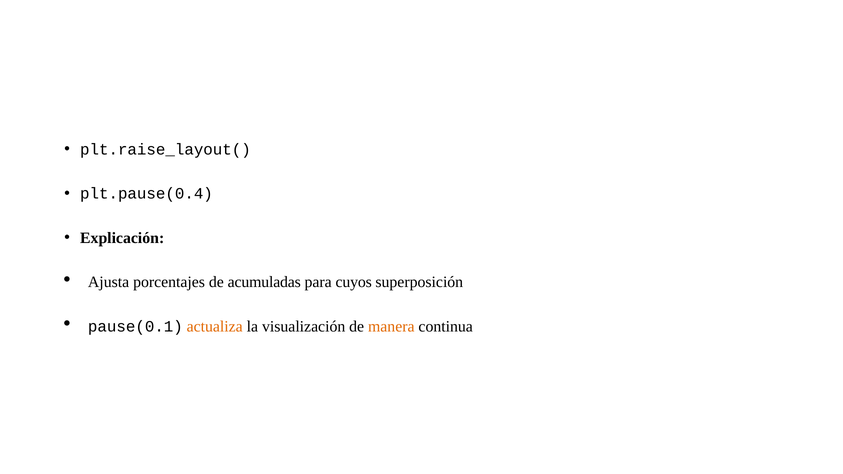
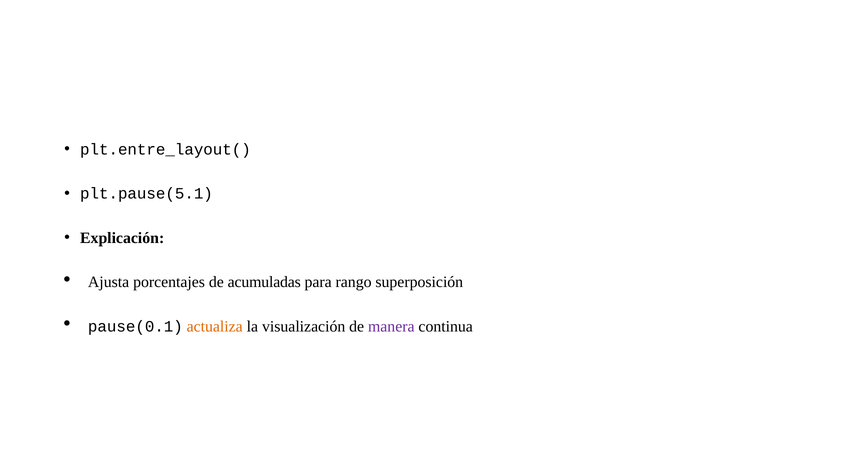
plt.raise_layout(: plt.raise_layout( -> plt.entre_layout(
plt.pause(0.4: plt.pause(0.4 -> plt.pause(5.1
cuyos: cuyos -> rango
manera colour: orange -> purple
